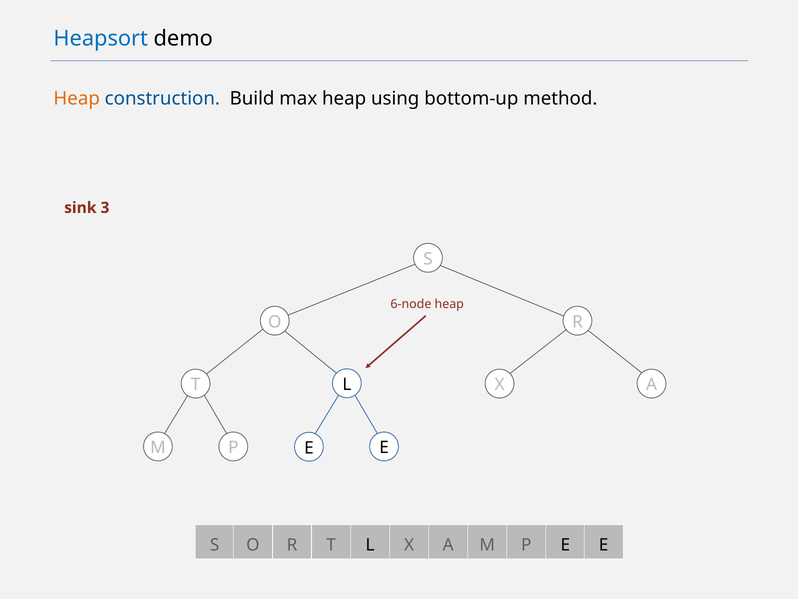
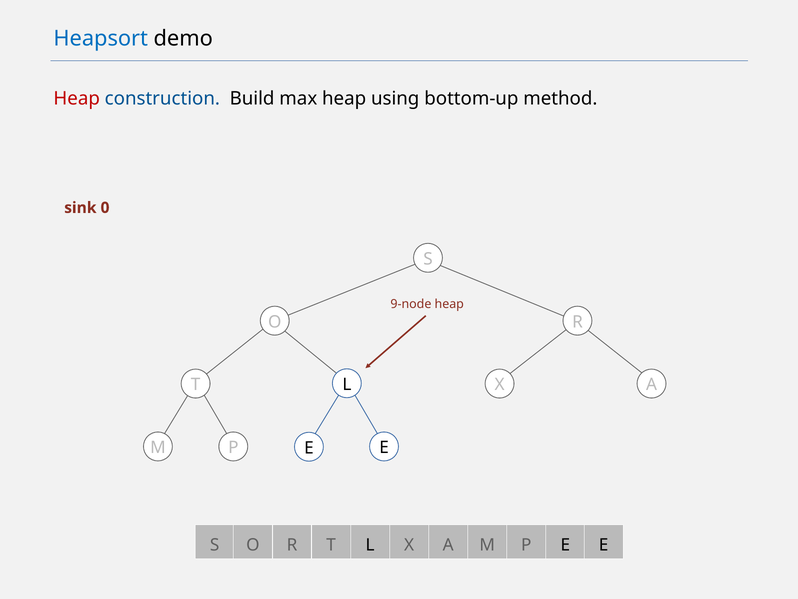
Heap at (77, 98) colour: orange -> red
3: 3 -> 0
6-node: 6-node -> 9-node
